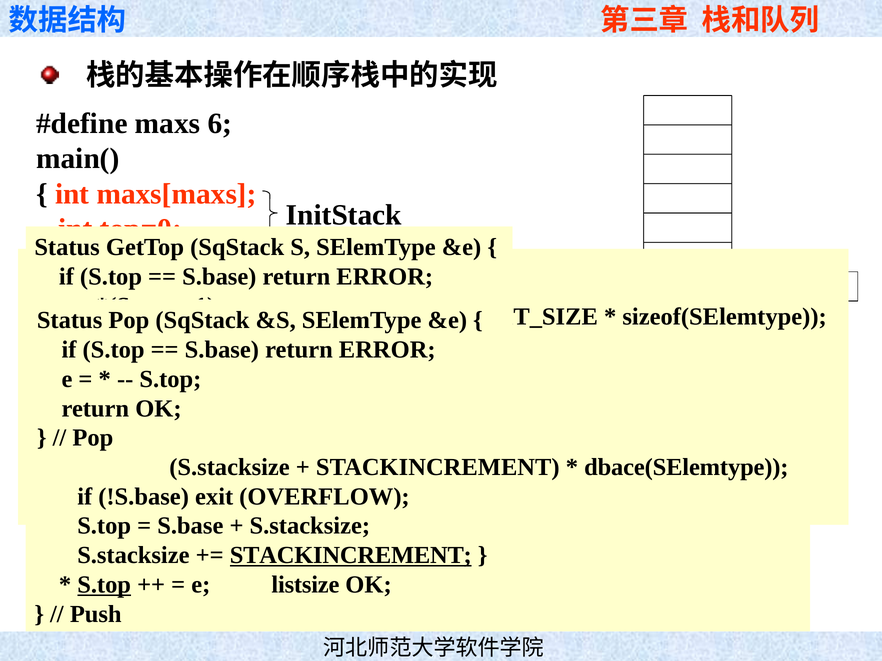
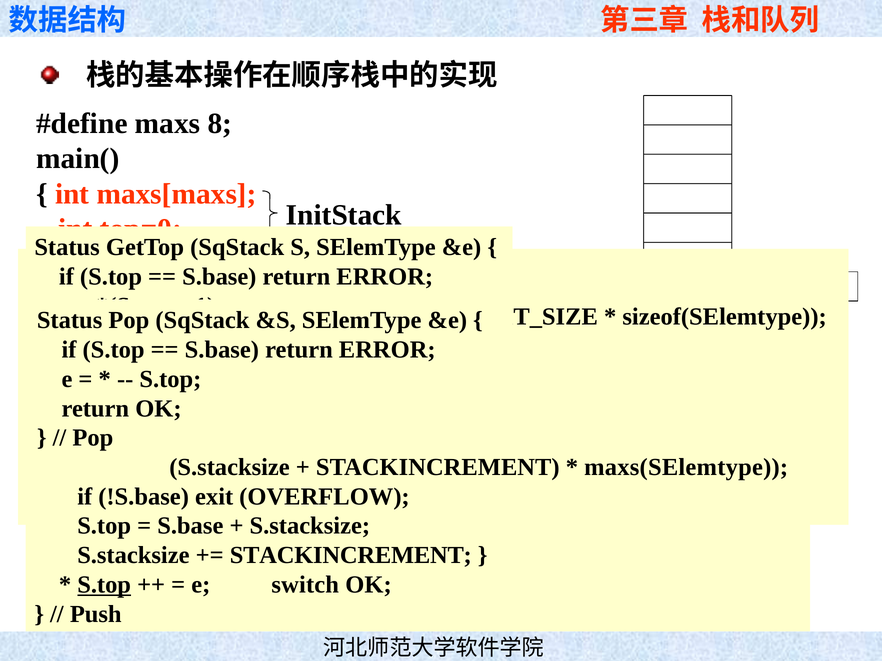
6: 6 -> 8
dbace(SElemtype: dbace(SElemtype -> maxs(SElemtype
STACKINCREMENT at (351, 556) underline: present -> none
listsize: listsize -> switch
